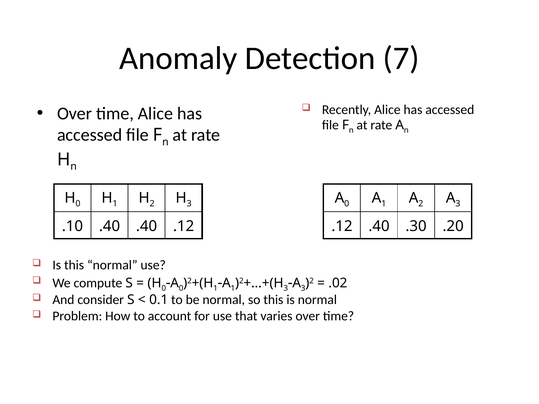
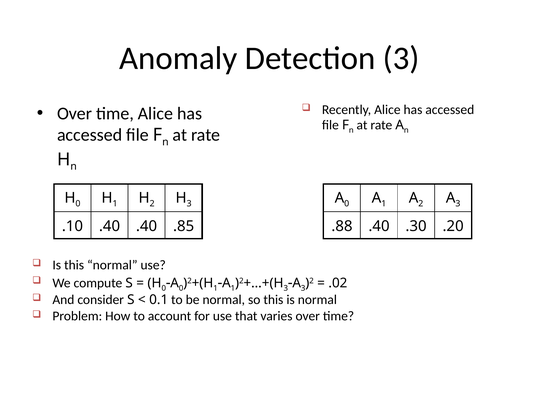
Detection 7: 7 -> 3
.40 .12: .12 -> .85
.12 at (342, 226): .12 -> .88
